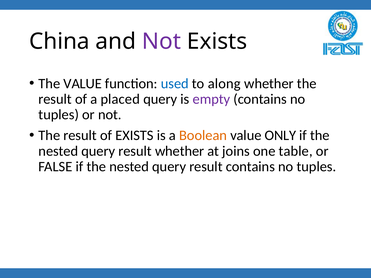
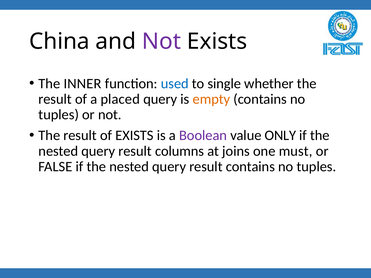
The VALUE: VALUE -> INNER
along: along -> single
empty colour: purple -> orange
Boolean colour: orange -> purple
result whether: whether -> columns
table: table -> must
